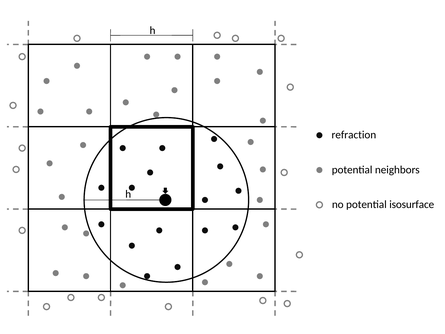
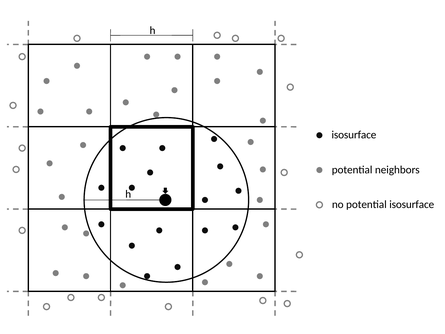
refraction at (354, 135): refraction -> isosurface
